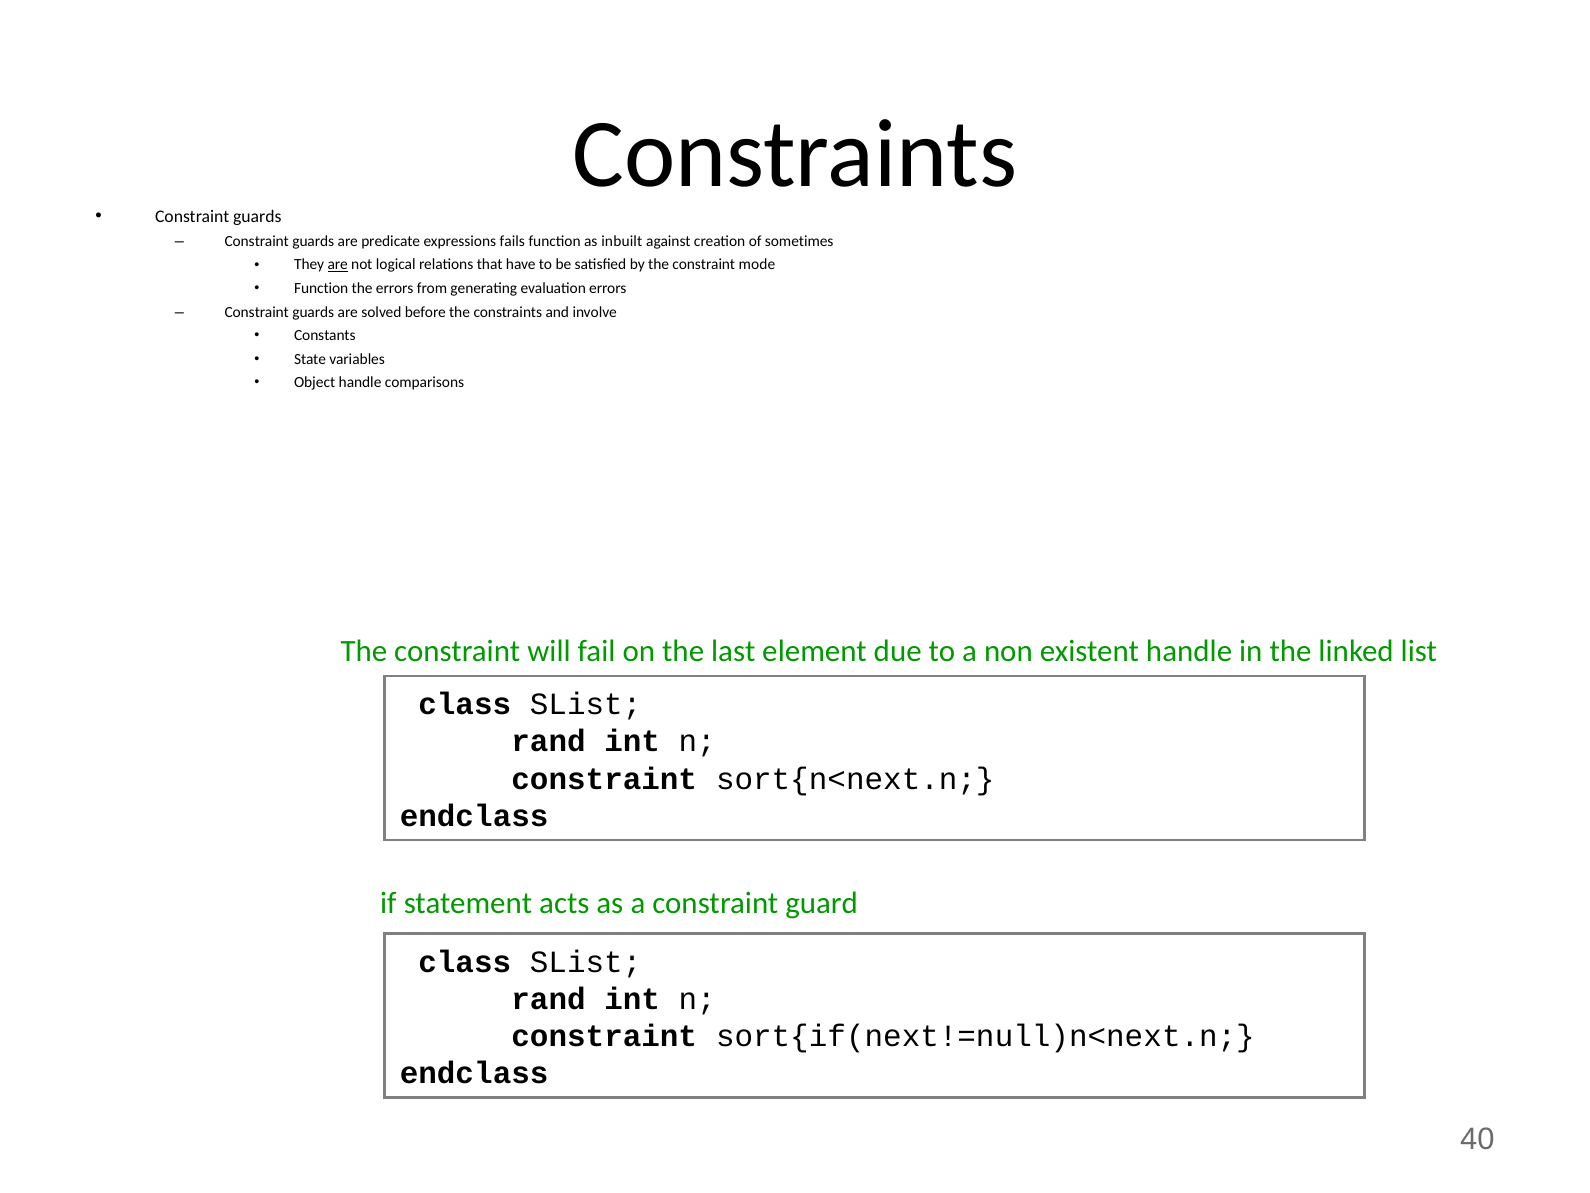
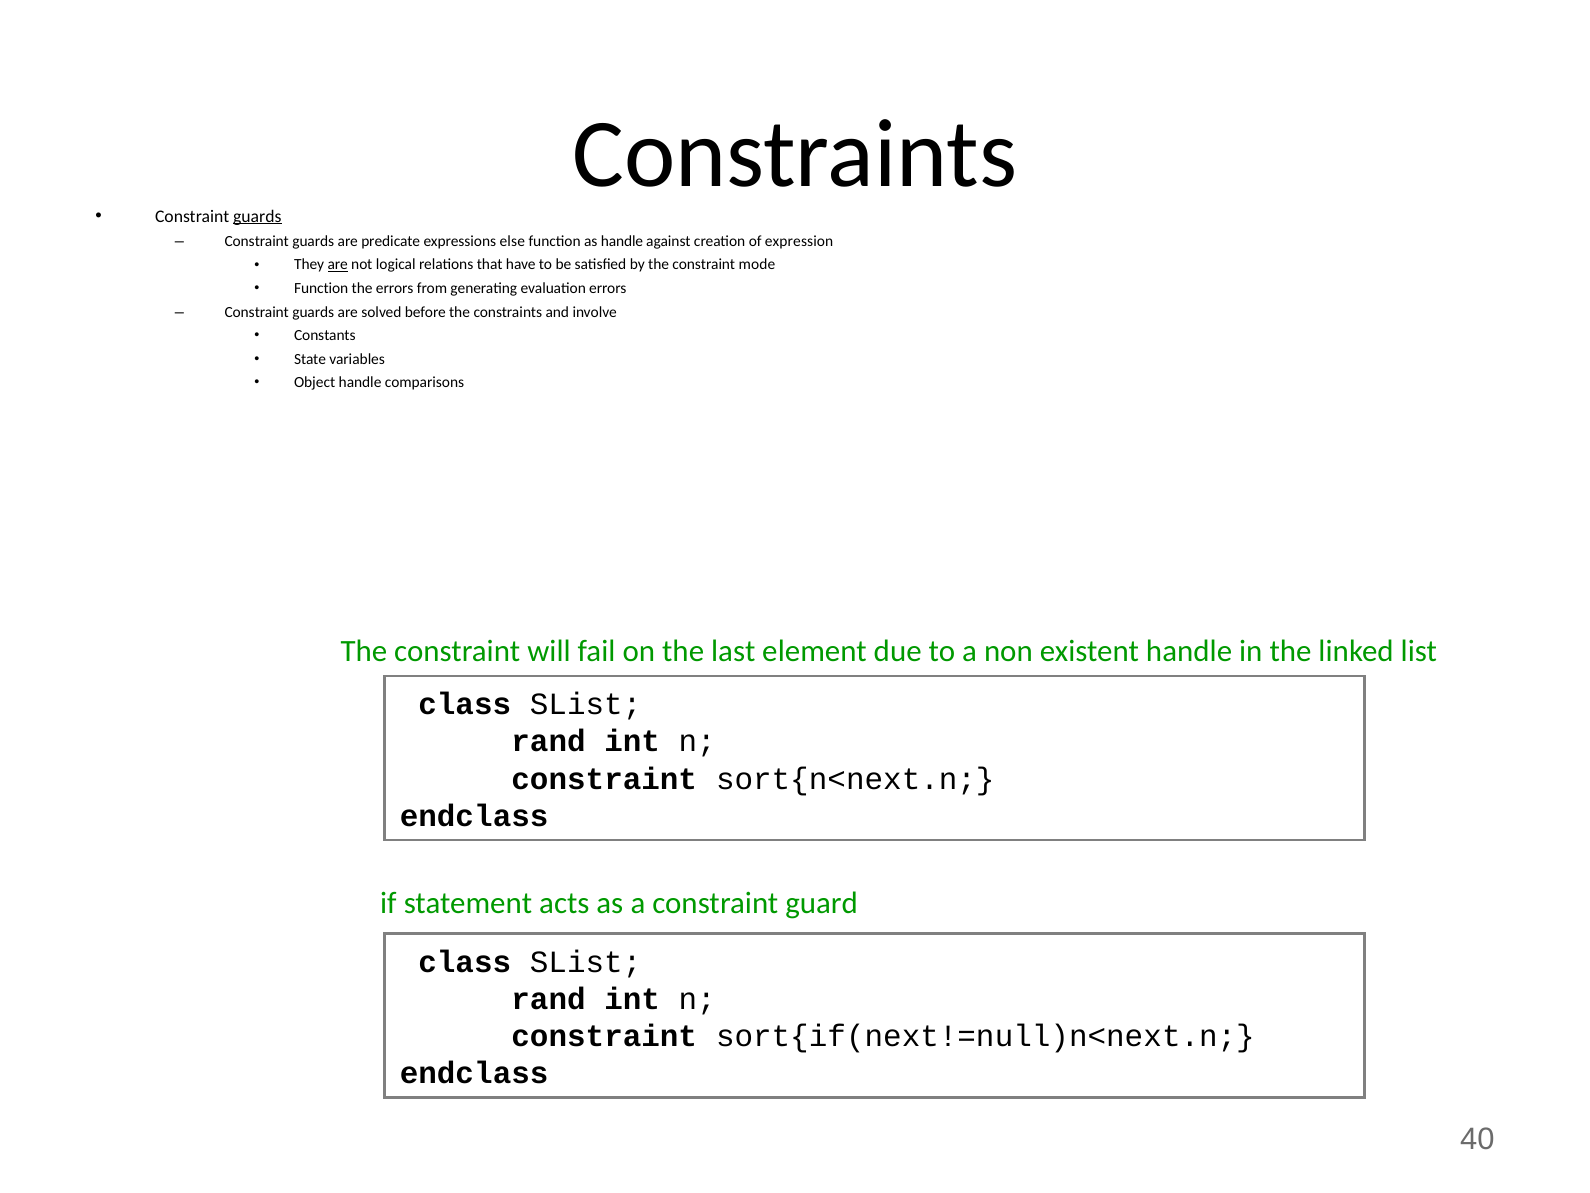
guards at (257, 216) underline: none -> present
fails: fails -> else
as inbuilt: inbuilt -> handle
sometimes: sometimes -> expression
